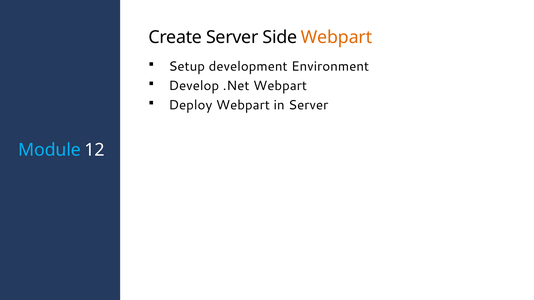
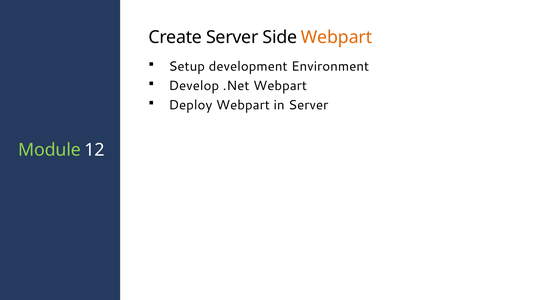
Module colour: light blue -> light green
